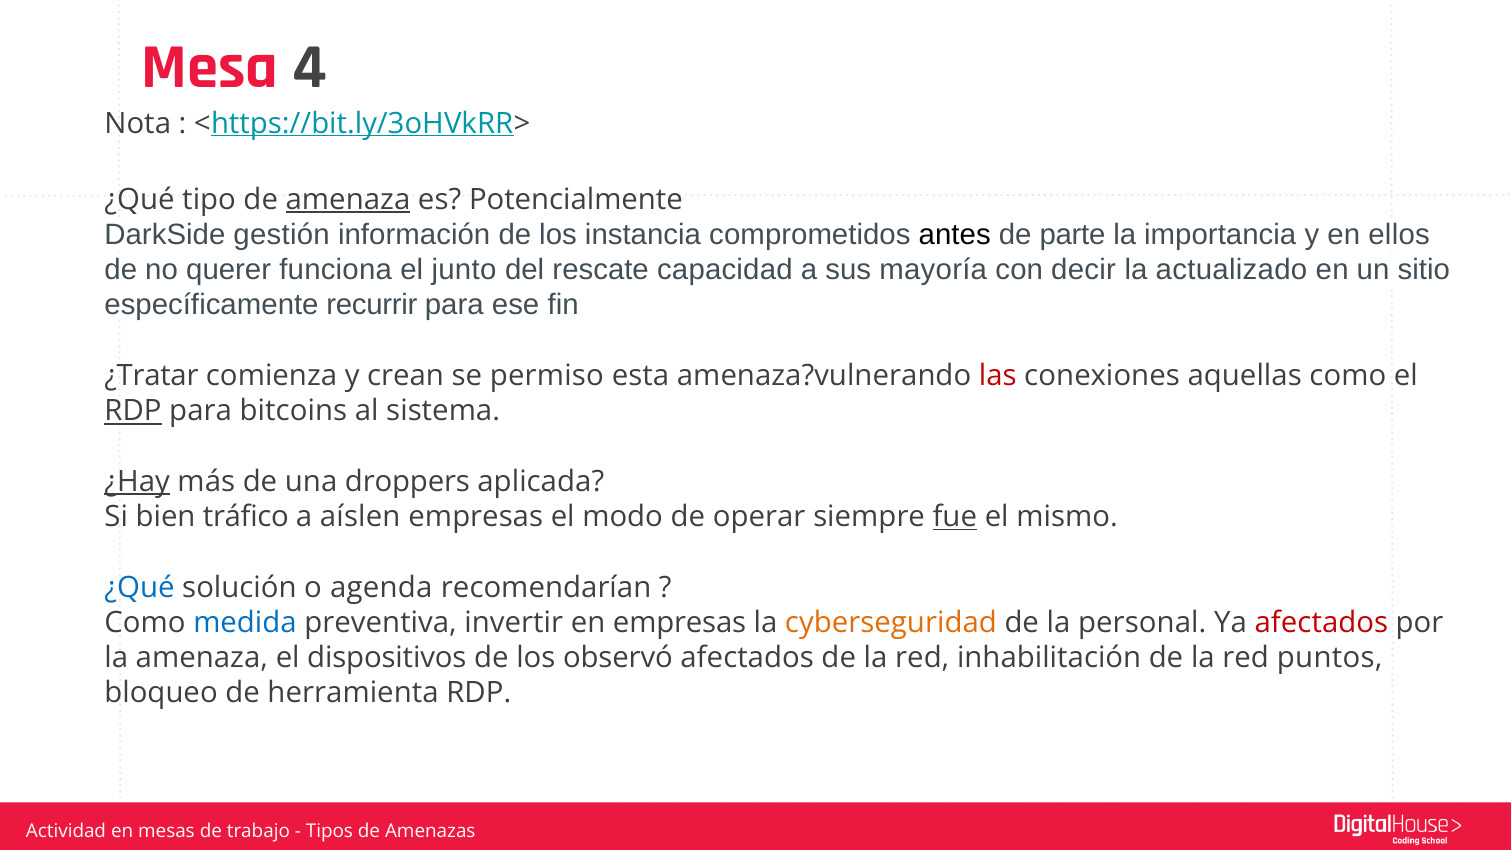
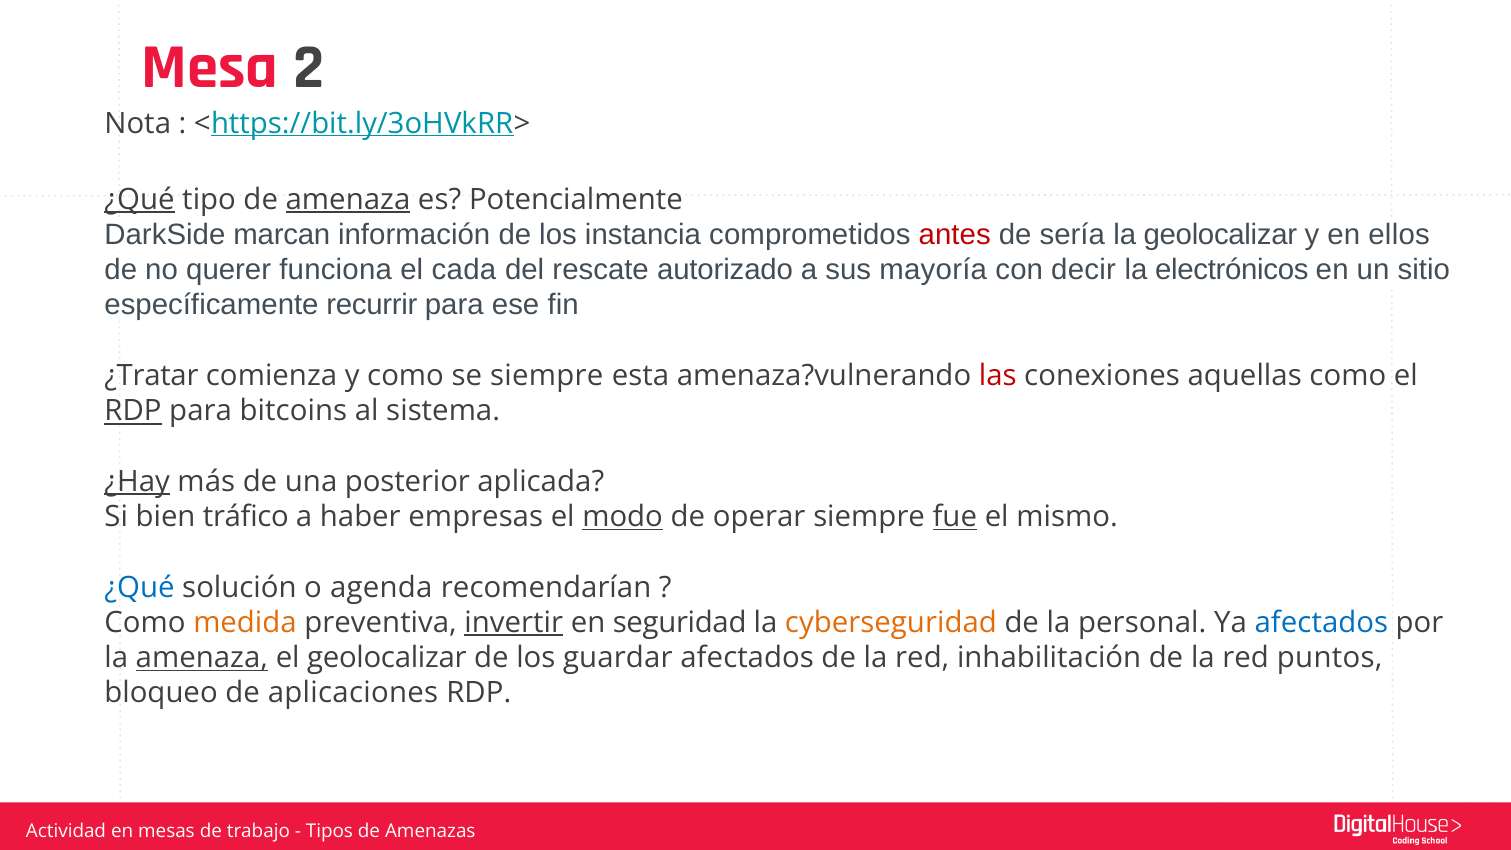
4: 4 -> 2
¿Qué at (140, 199) underline: none -> present
gestión: gestión -> marcan
antes colour: black -> red
parte: parte -> sería
la importancia: importancia -> geolocalizar
junto: junto -> cada
capacidad: capacidad -> autorizado
actualizado: actualizado -> electrónicos
y crean: crean -> como
se permiso: permiso -> siempre
droppers: droppers -> posterior
aíslen: aíslen -> haber
modo underline: none -> present
medida colour: blue -> orange
invertir underline: none -> present
en empresas: empresas -> seguridad
afectados at (1321, 623) colour: red -> blue
amenaza at (202, 658) underline: none -> present
el dispositivos: dispositivos -> geolocalizar
observó: observó -> guardar
herramienta: herramienta -> aplicaciones
